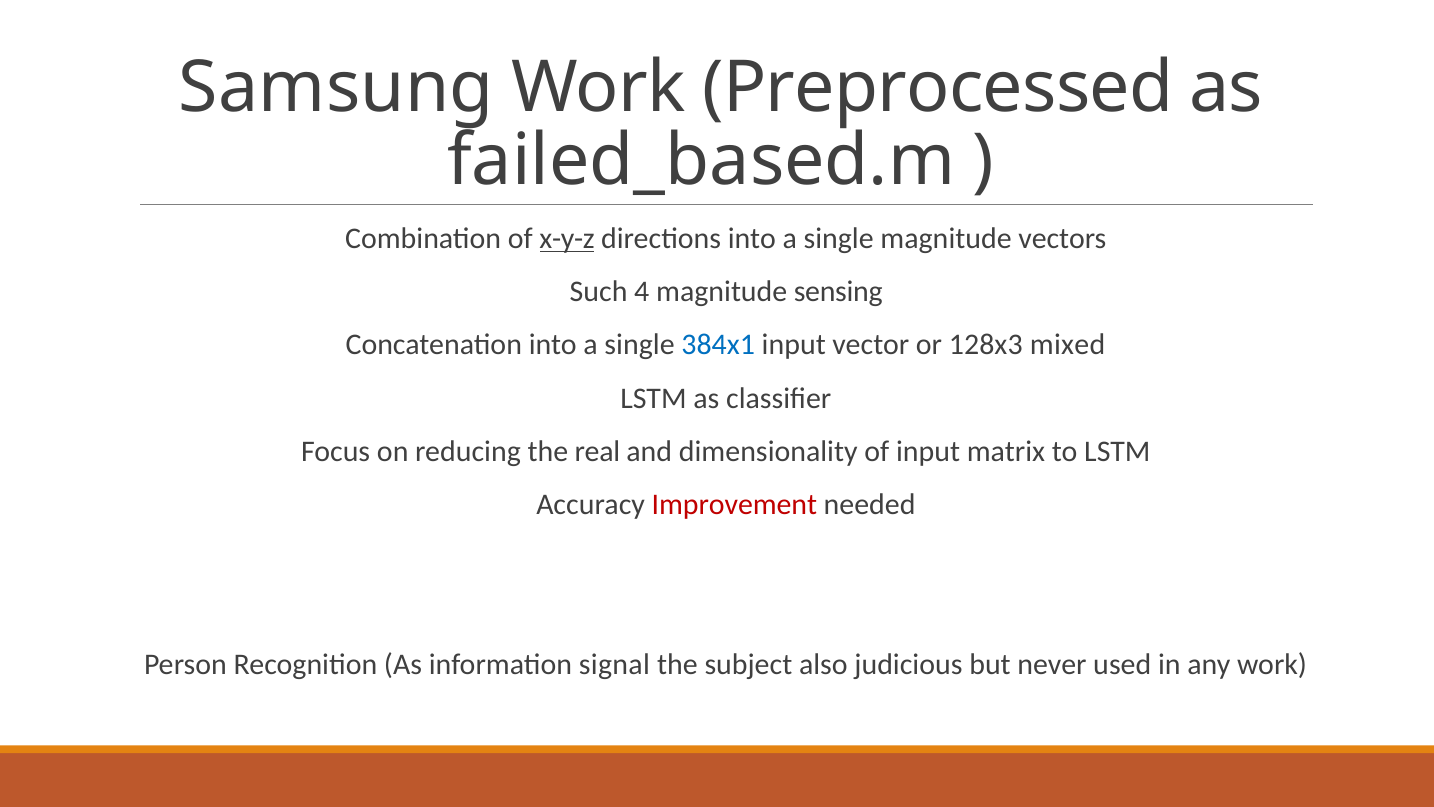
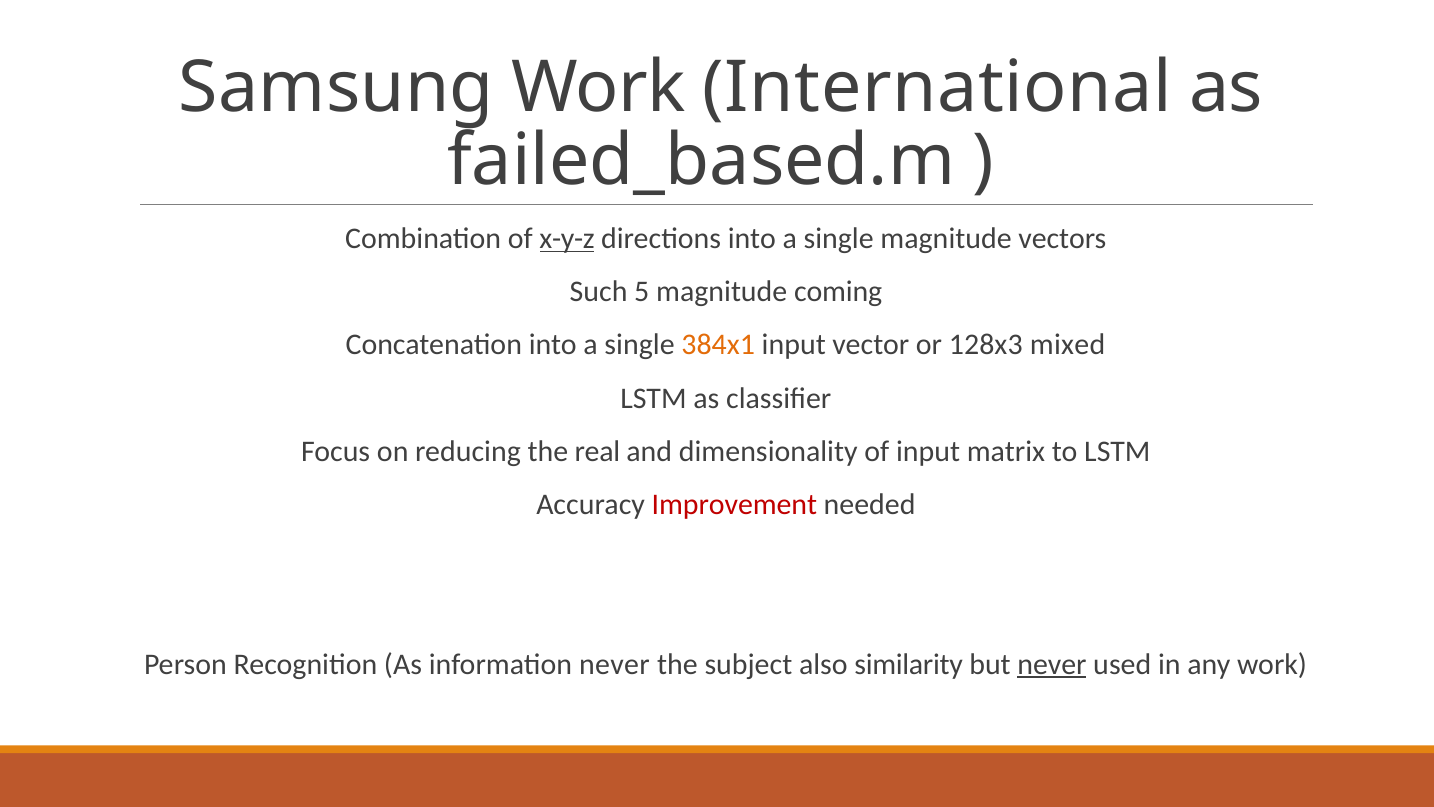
Preprocessed: Preprocessed -> International
4: 4 -> 5
sensing: sensing -> coming
384x1 colour: blue -> orange
information signal: signal -> never
judicious: judicious -> similarity
never at (1052, 664) underline: none -> present
